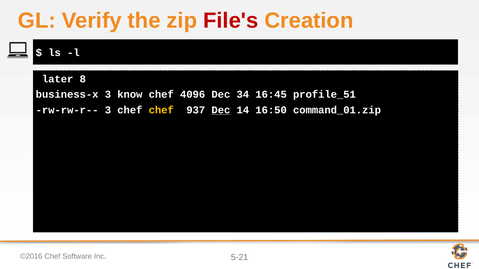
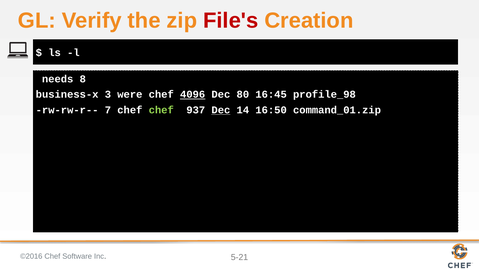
later: later -> needs
know: know -> were
4096 underline: none -> present
34: 34 -> 80
profile_51: profile_51 -> profile_98
rw-rw-r-- 3: 3 -> 7
chef at (161, 110) colour: yellow -> light green
